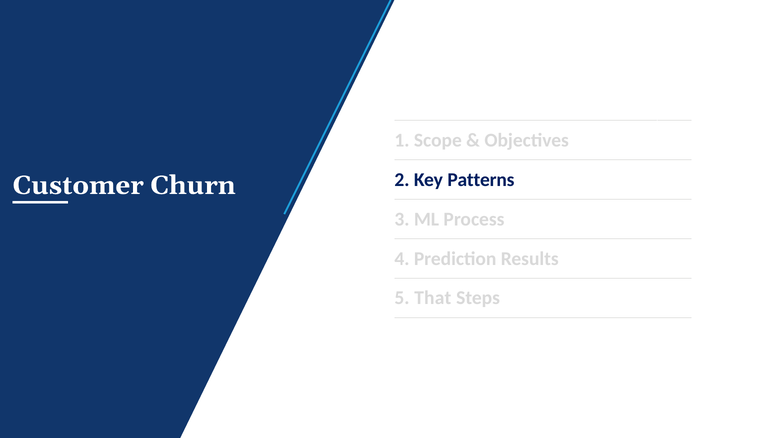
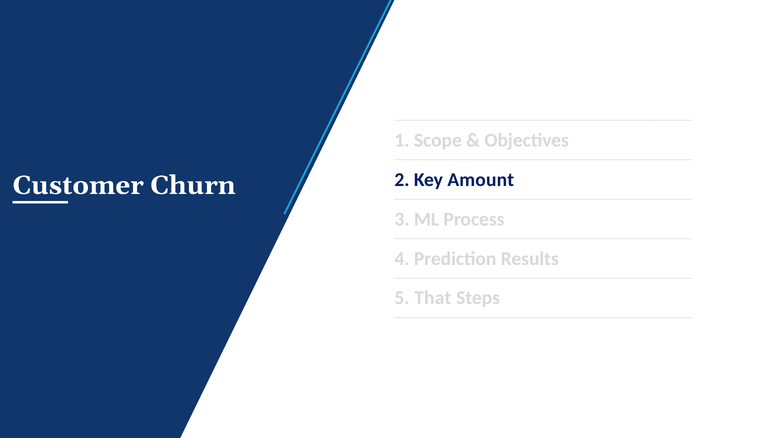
Patterns: Patterns -> Amount
